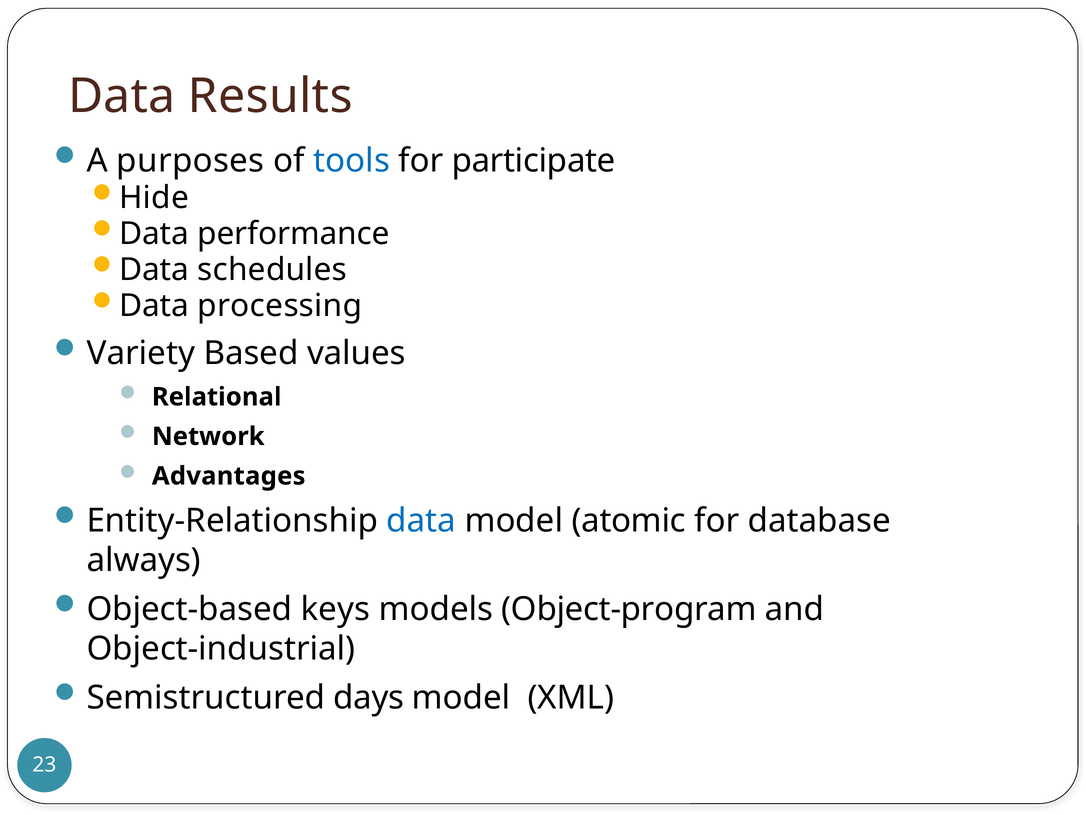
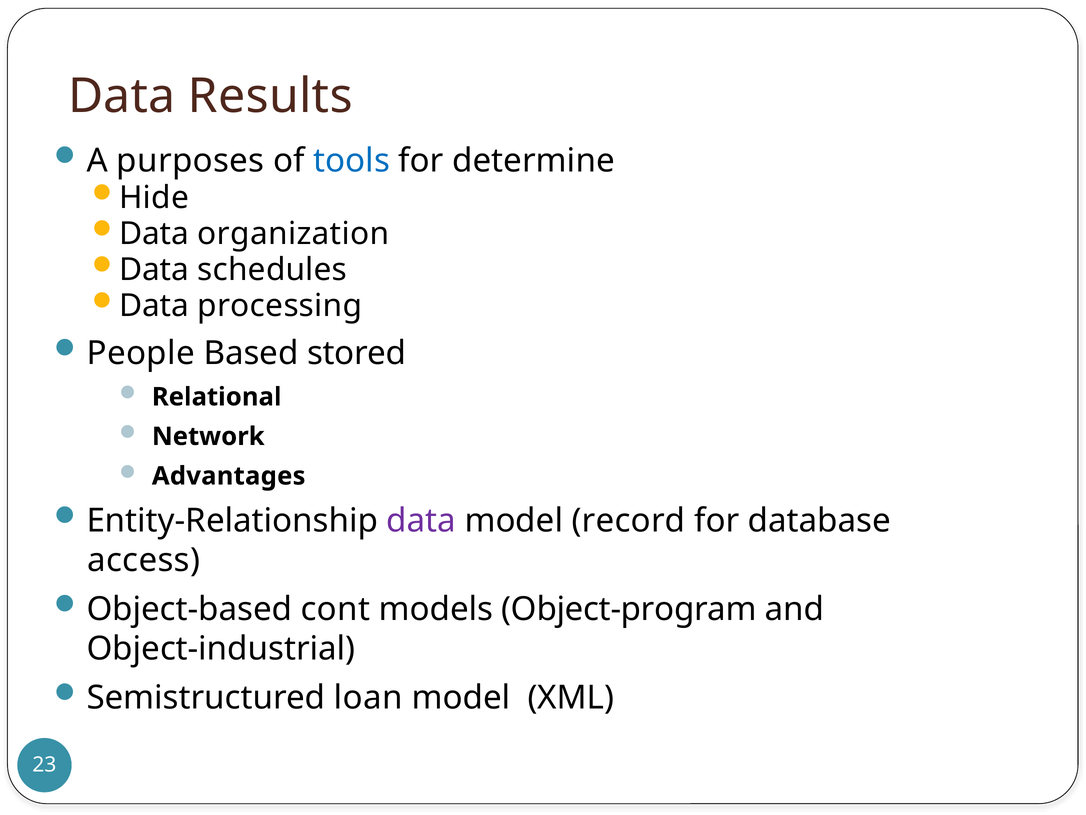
participate: participate -> determine
performance: performance -> organization
Variety: Variety -> People
values: values -> stored
data at (421, 520) colour: blue -> purple
atomic: atomic -> record
always: always -> access
keys: keys -> cont
days: days -> loan
